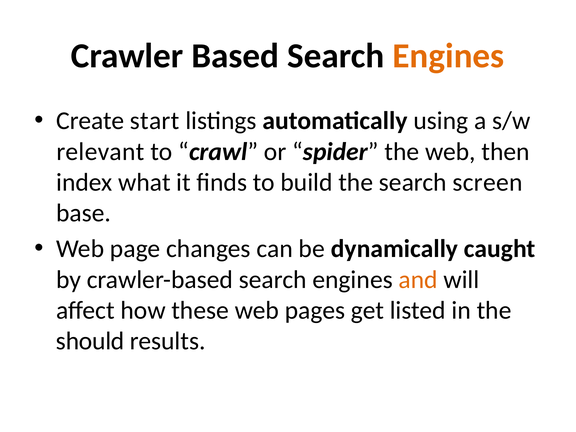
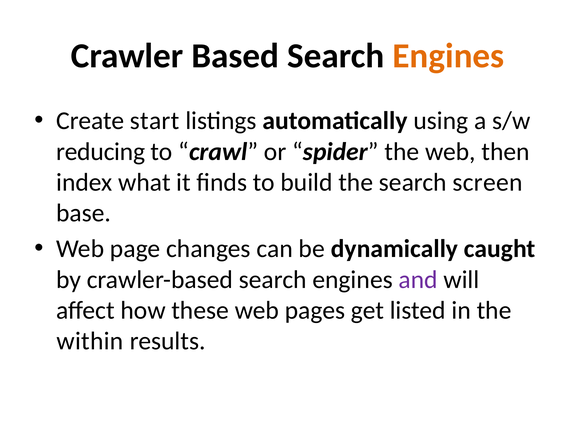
relevant: relevant -> reducing
and colour: orange -> purple
should: should -> within
